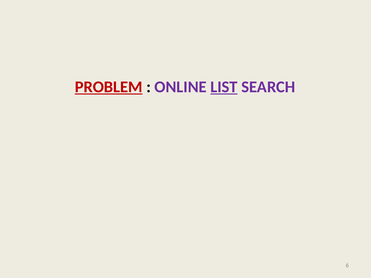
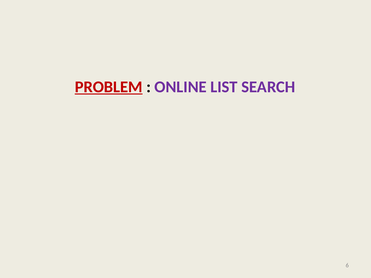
LIST underline: present -> none
